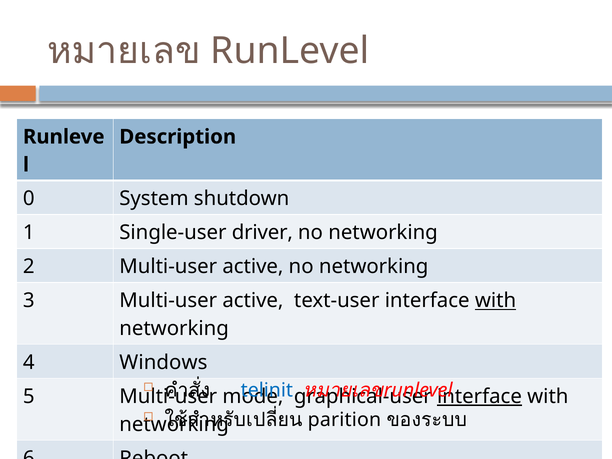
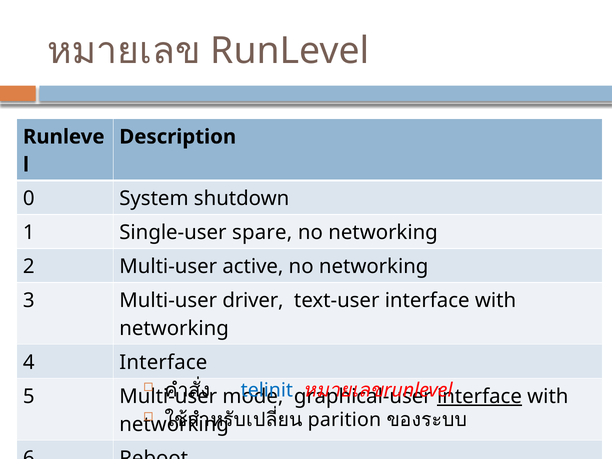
driver: driver -> spare
3 Multi-user active: active -> driver
with at (496, 301) underline: present -> none
4 Windows: Windows -> Interface
